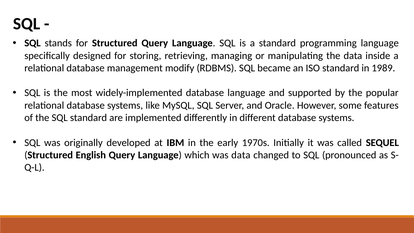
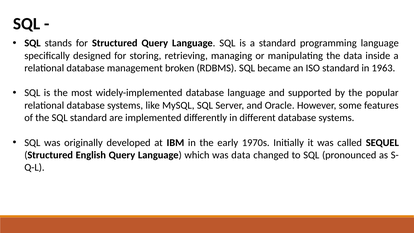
modify: modify -> broken
1989: 1989 -> 1963
